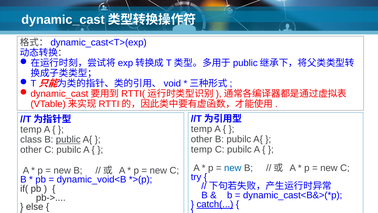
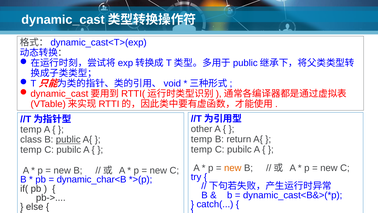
temp at (202, 129): temp -> other
other at (202, 139): other -> temp
B pubilc: pubilc -> return
other at (31, 150): other -> temp
new at (233, 168) colour: blue -> orange
dynamic_void<B: dynamic_void<B -> dynamic_char<B
catch( underline: present -> none
